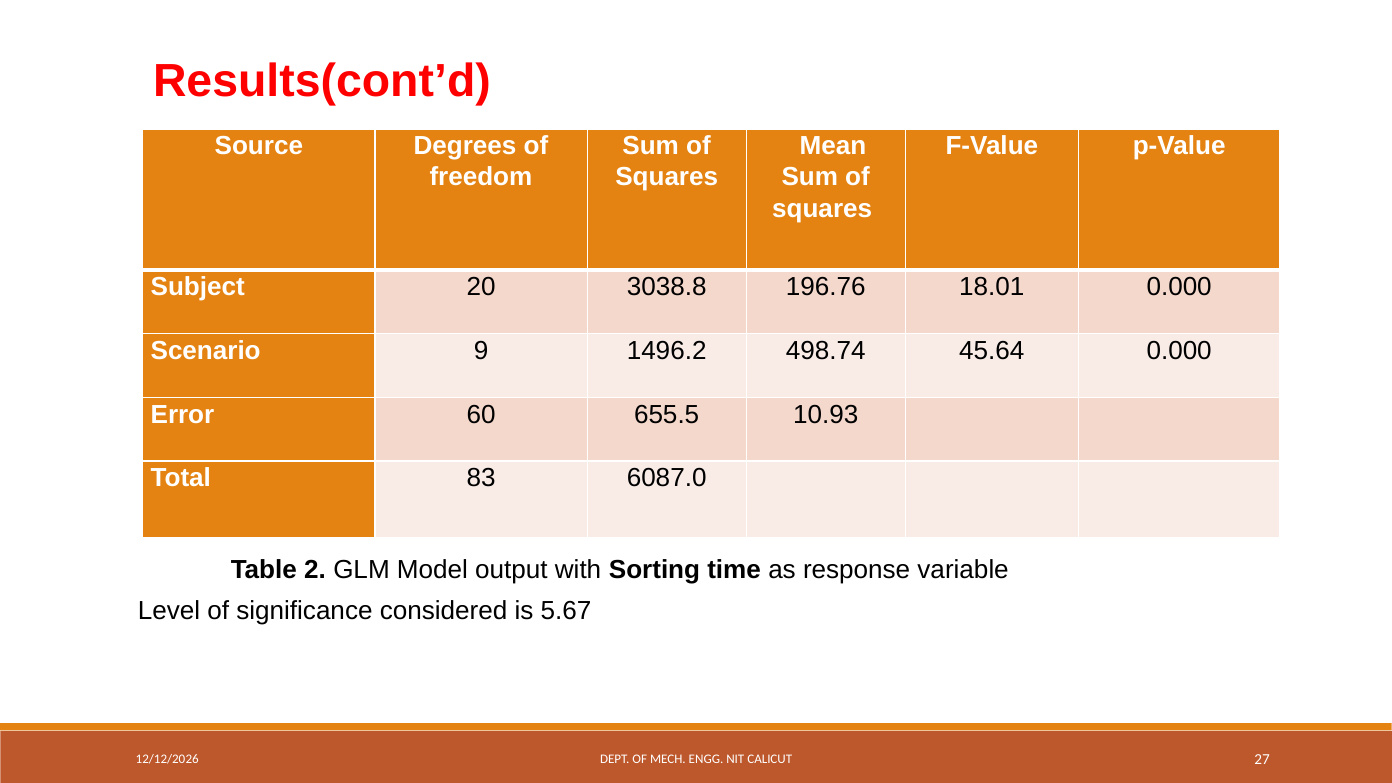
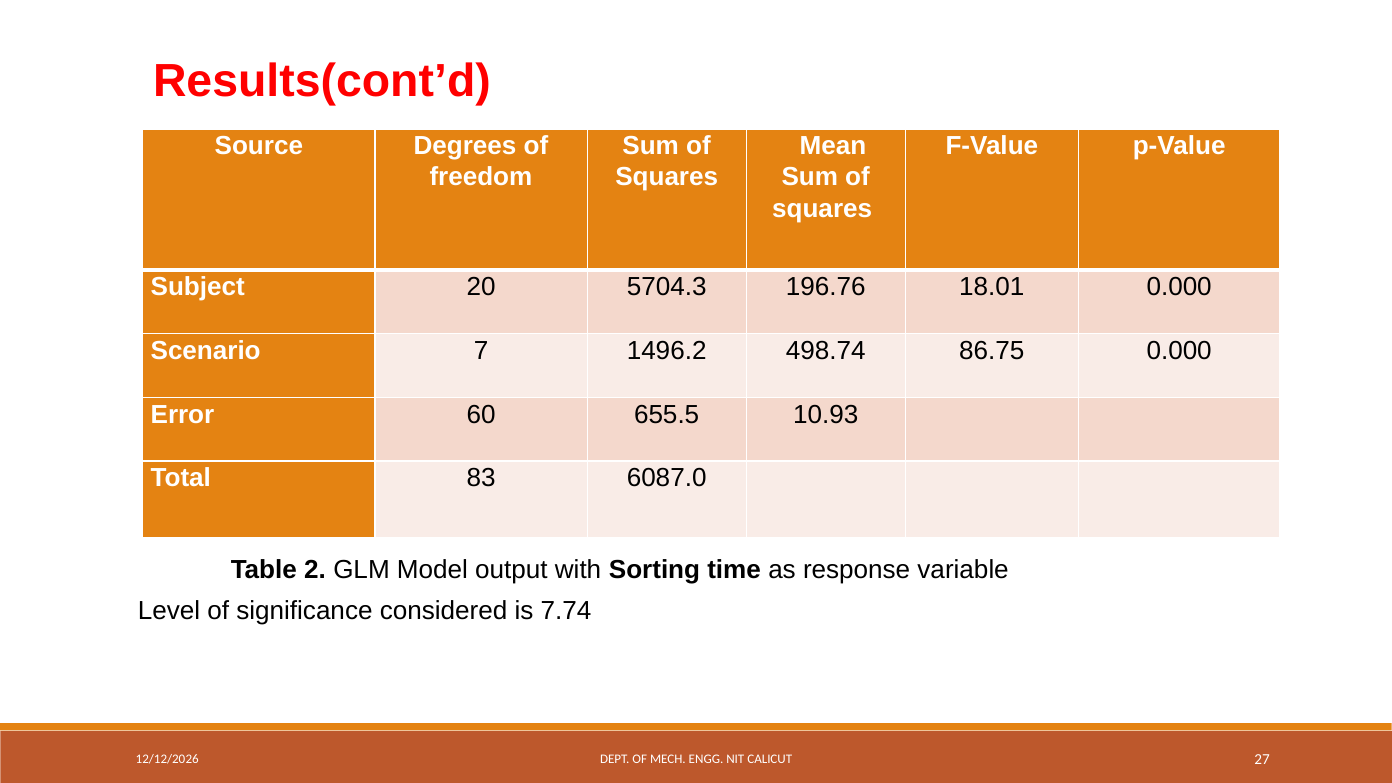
3038.8: 3038.8 -> 5704.3
9: 9 -> 7
45.64: 45.64 -> 86.75
5.67: 5.67 -> 7.74
